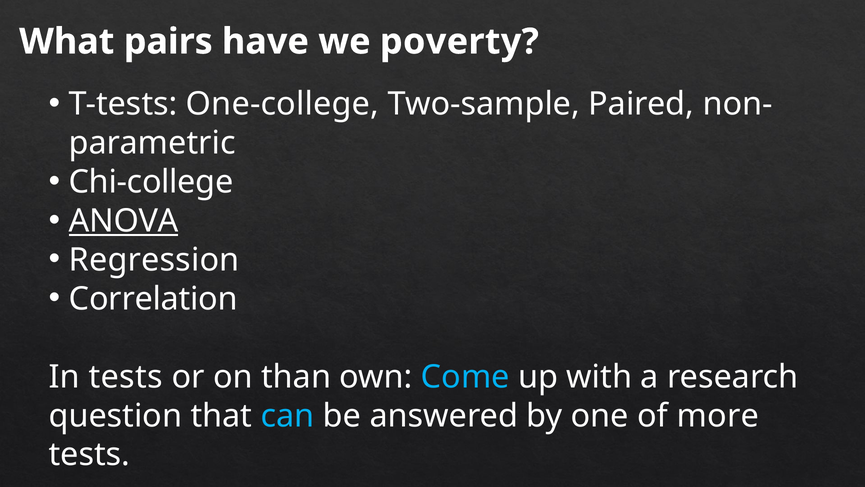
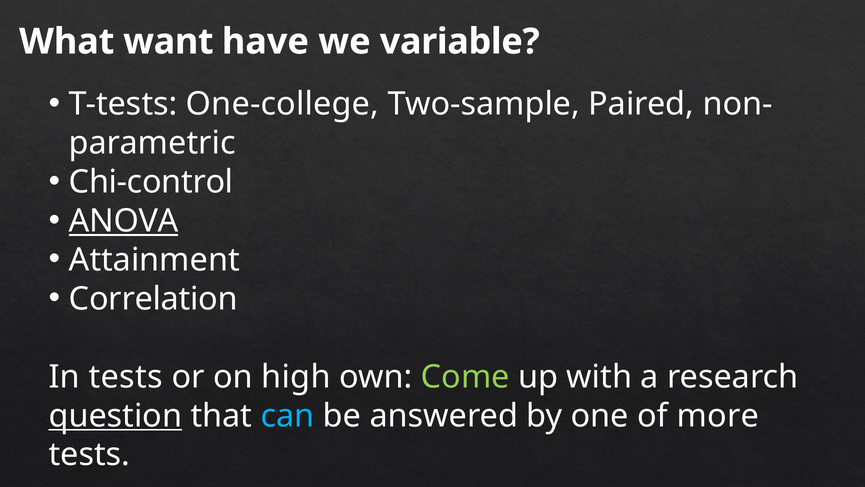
pairs: pairs -> want
poverty: poverty -> variable
Chi-college: Chi-college -> Chi-control
Regression: Regression -> Attainment
than: than -> high
Come colour: light blue -> light green
question underline: none -> present
